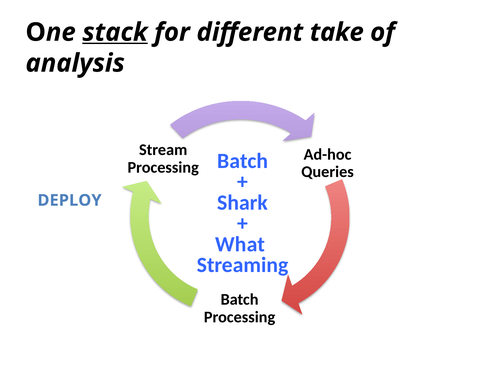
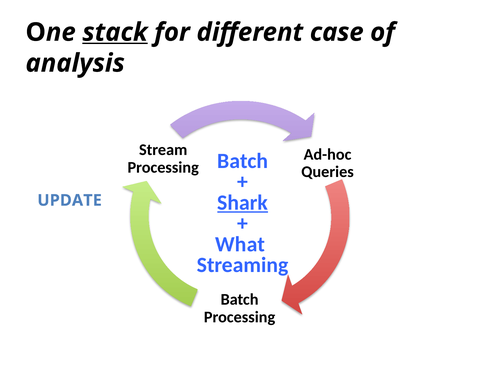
take: take -> case
Shark underline: none -> present
DEPLOY: DEPLOY -> UPDATE
